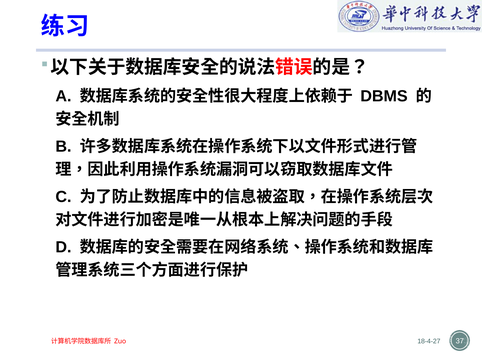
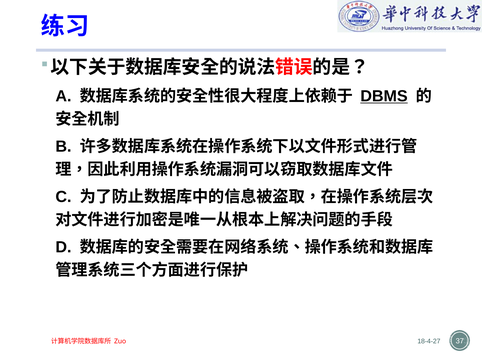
DBMS underline: none -> present
